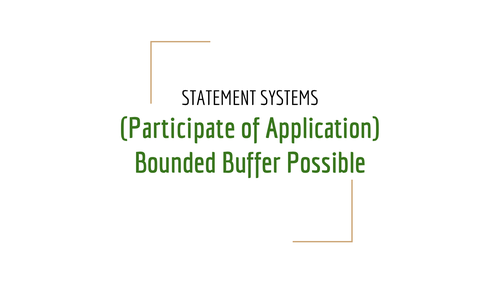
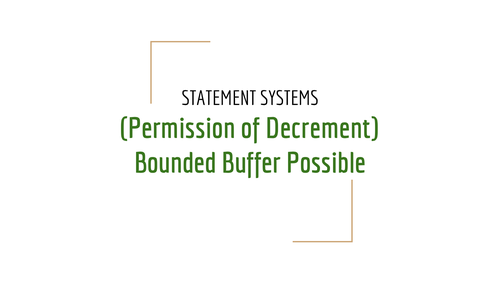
Participate: Participate -> Permission
Application: Application -> Decrement
